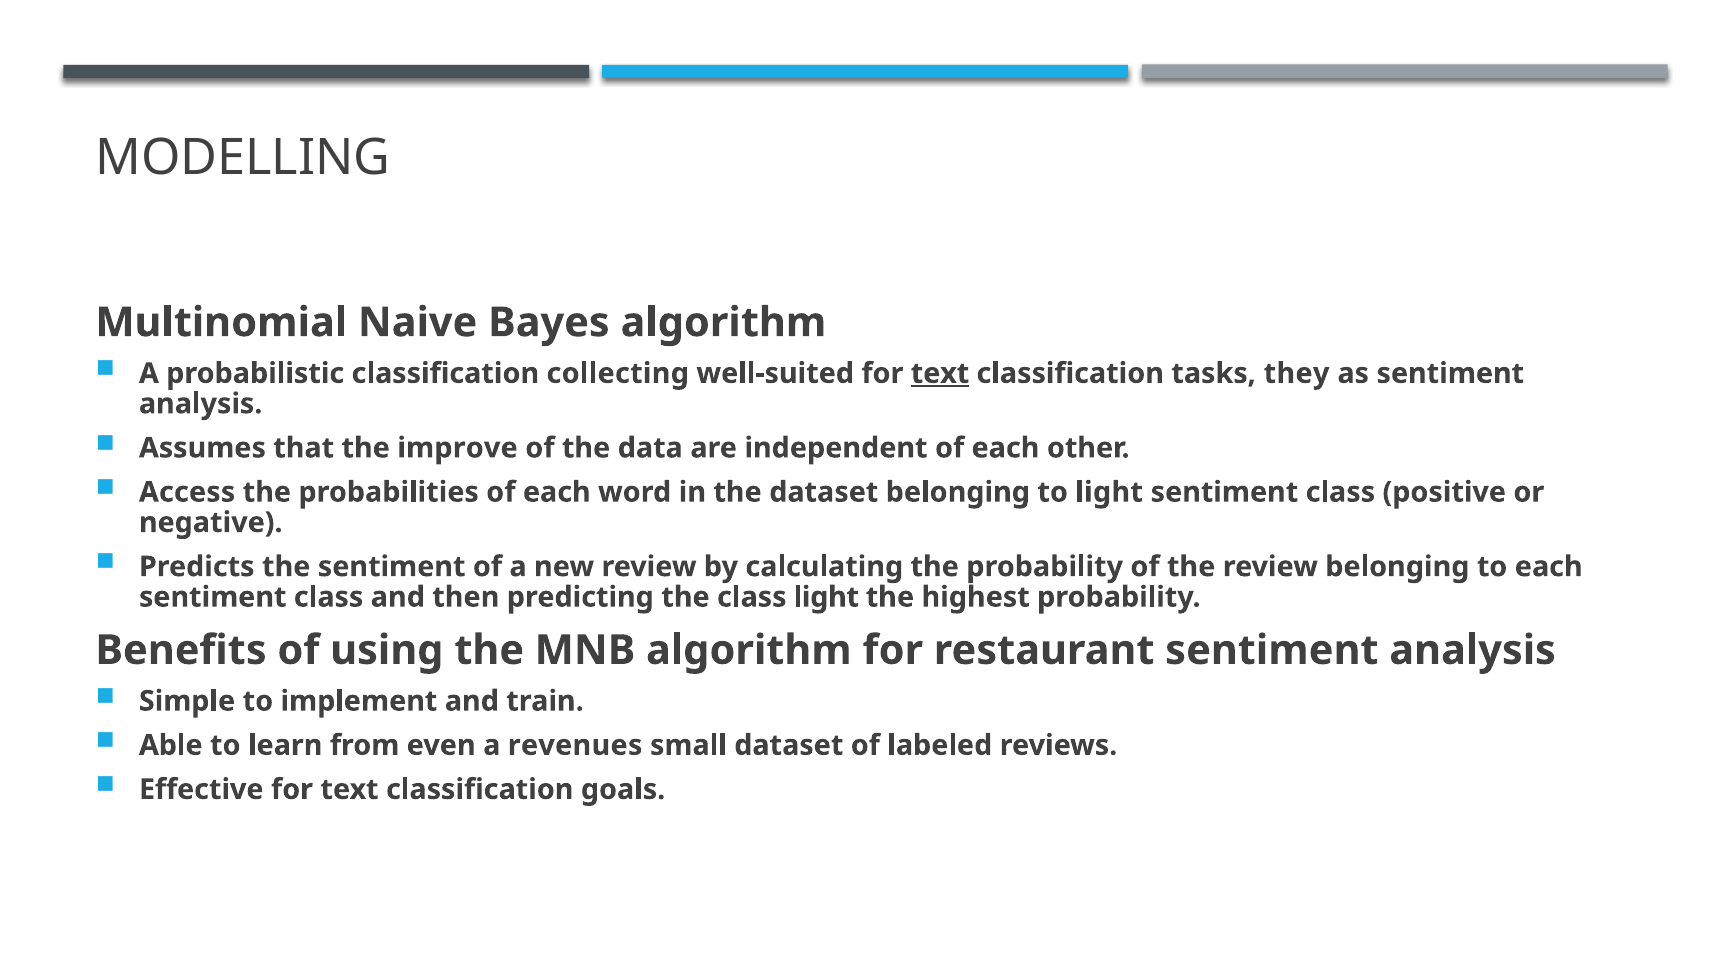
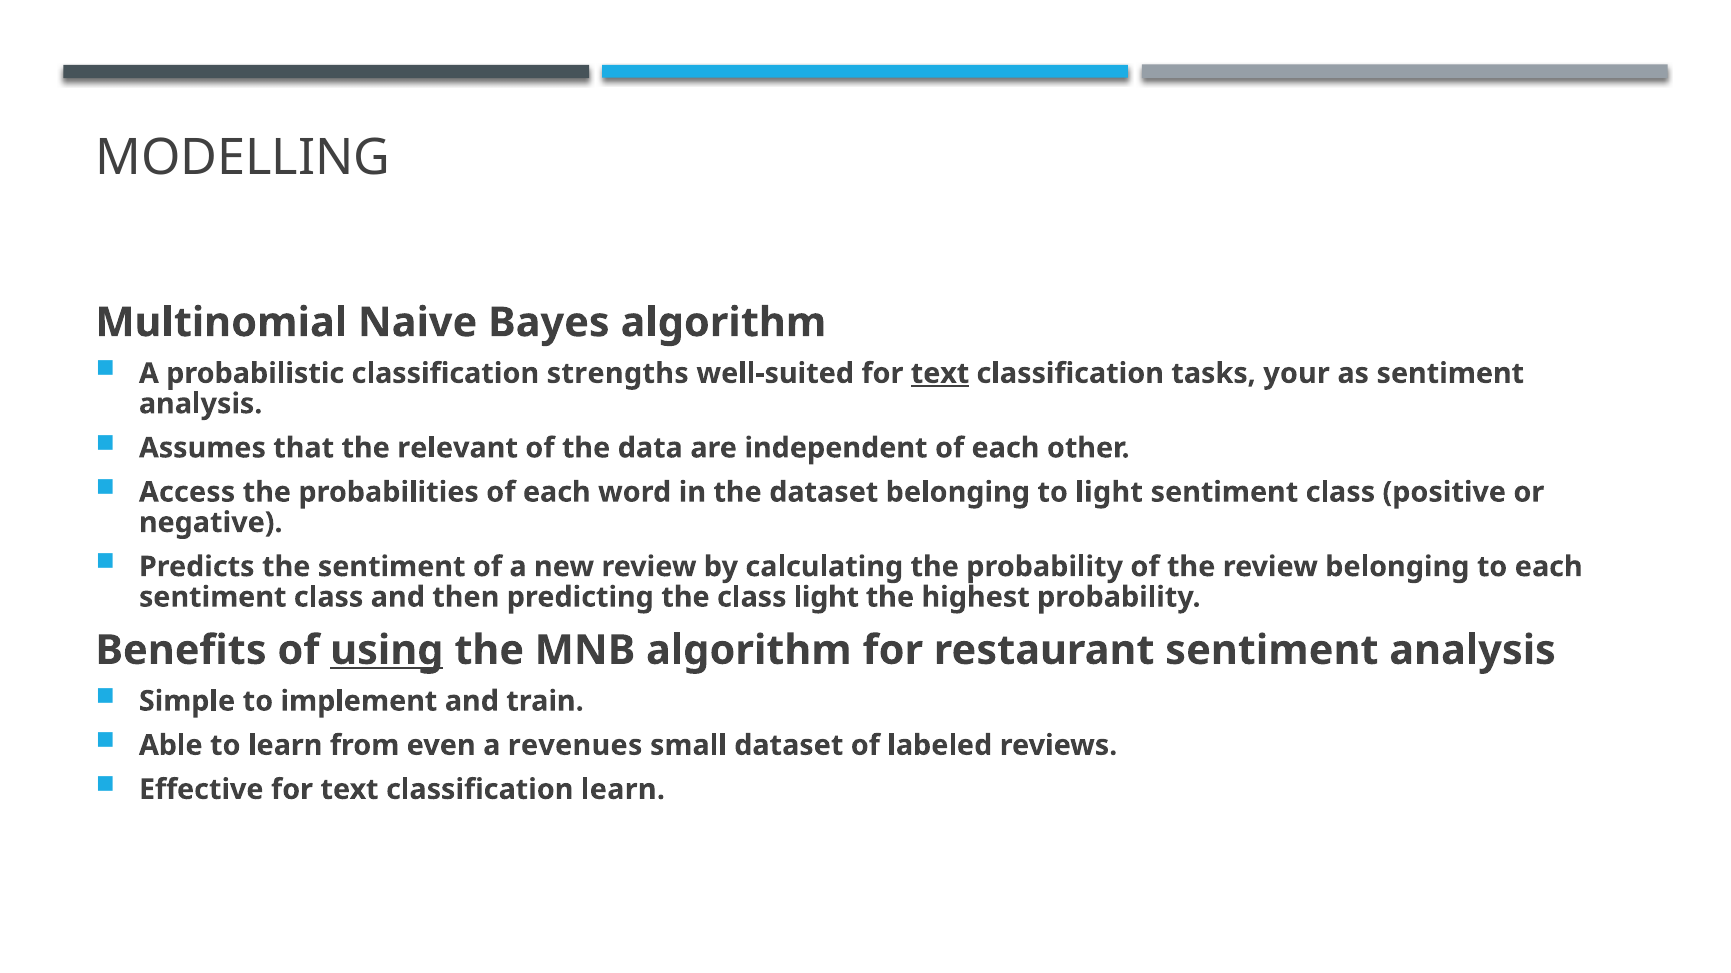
collecting: collecting -> strengths
they: they -> your
improve: improve -> relevant
using underline: none -> present
classification goals: goals -> learn
